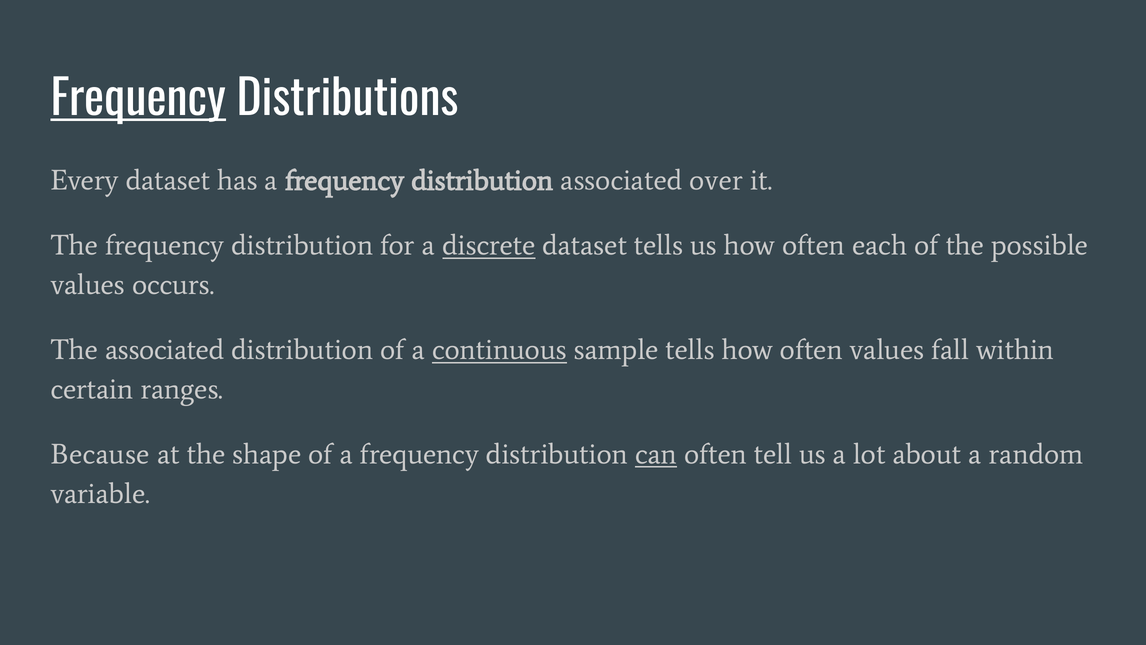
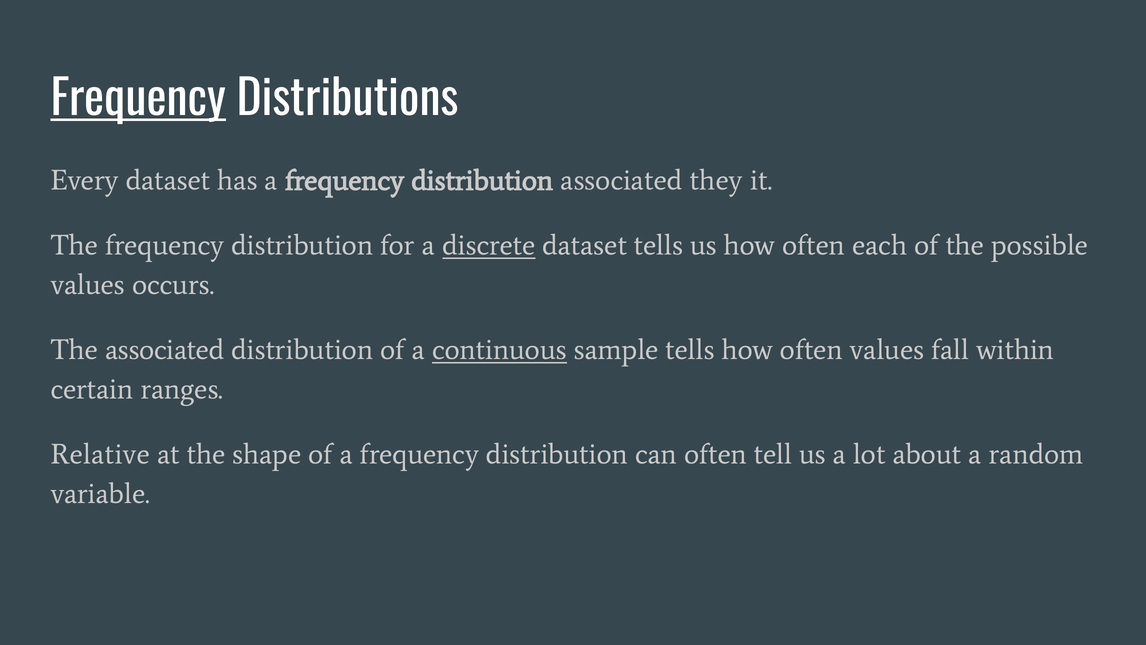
over: over -> they
Because: Because -> Relative
can underline: present -> none
